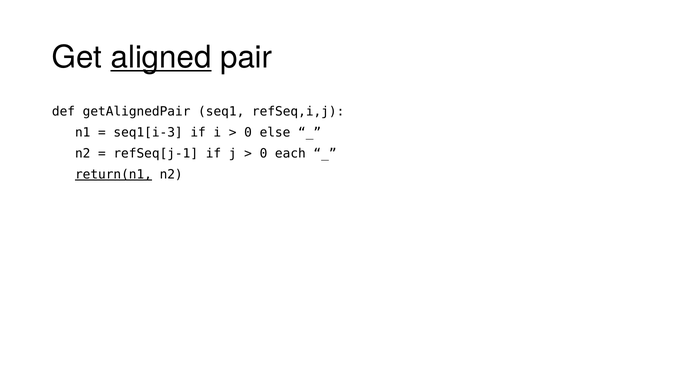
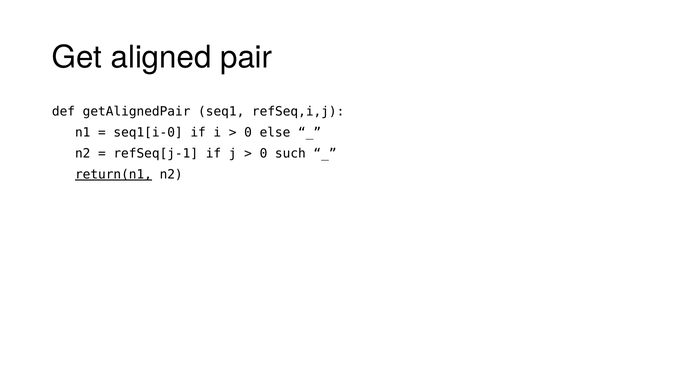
aligned underline: present -> none
seq1[i-3: seq1[i-3 -> seq1[i-0
each: each -> such
